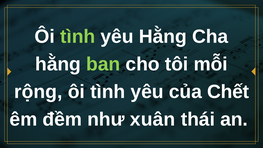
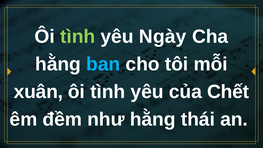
yêu Hằng: Hằng -> Ngày
ban colour: light green -> light blue
rộng: rộng -> xuân
như xuân: xuân -> hằng
